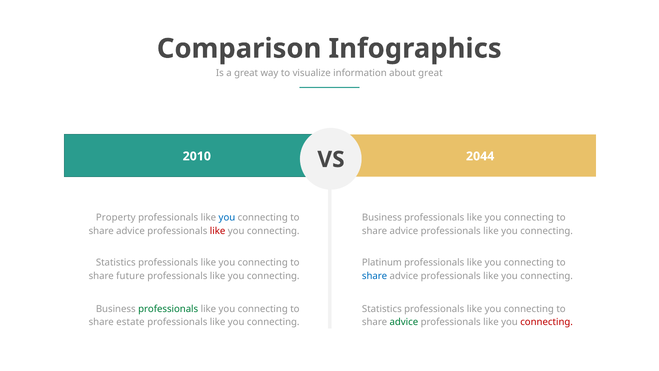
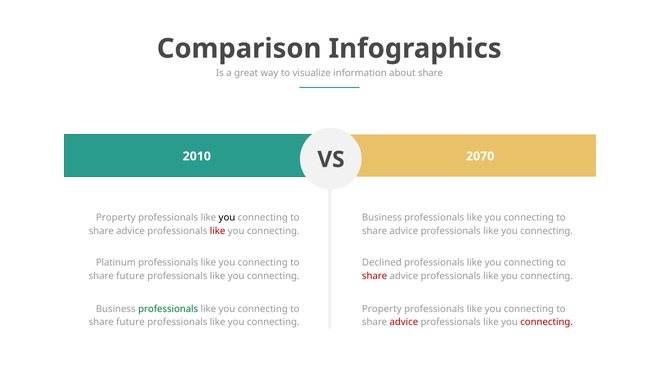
about great: great -> share
2044: 2044 -> 2070
you at (227, 217) colour: blue -> black
Statistics at (116, 263): Statistics -> Platinum
Platinum: Platinum -> Declined
share at (375, 276) colour: blue -> red
Statistics at (382, 309): Statistics -> Property
estate at (130, 322): estate -> future
advice at (404, 322) colour: green -> red
